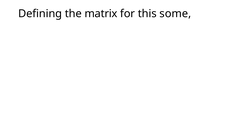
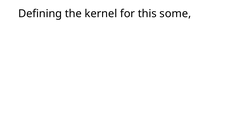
matrix: matrix -> kernel
